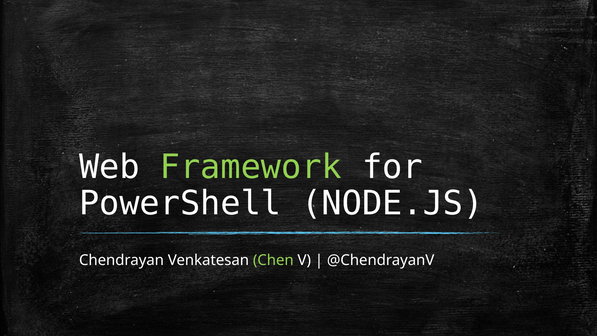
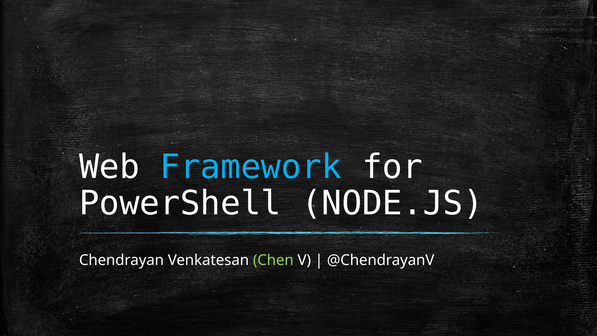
Framework colour: light green -> light blue
